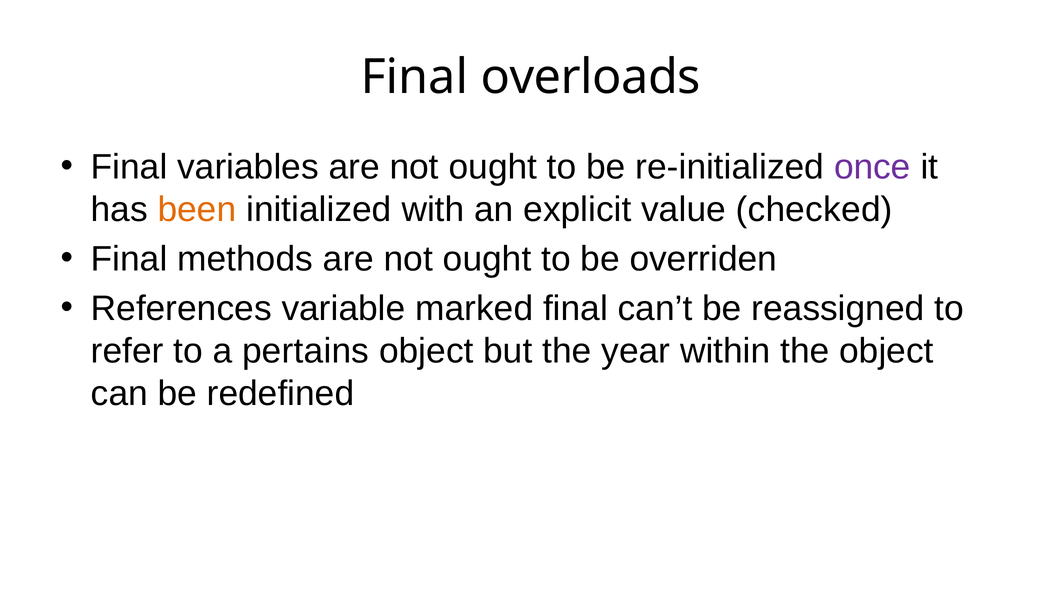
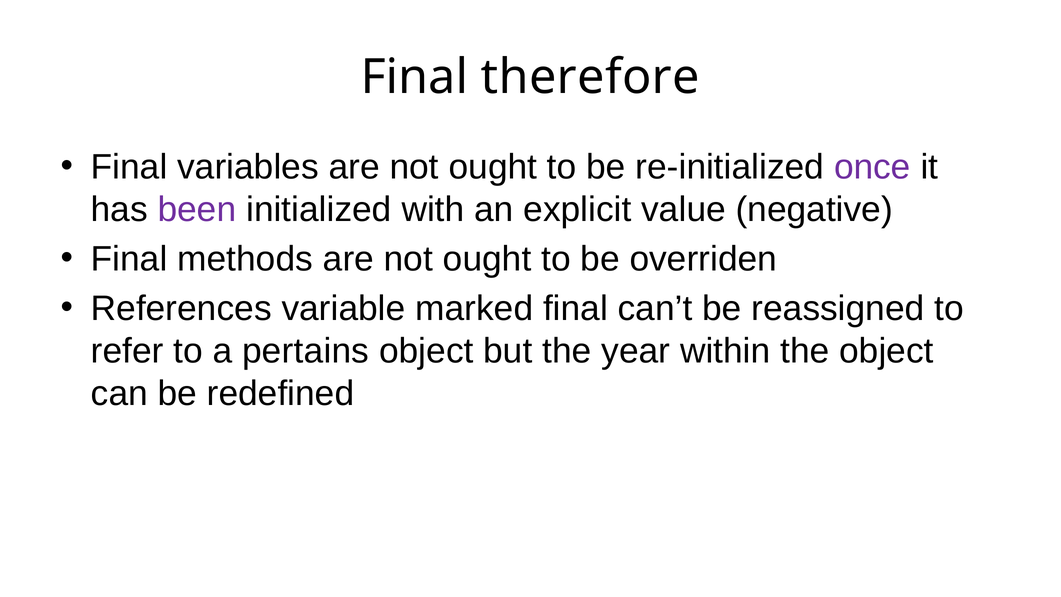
overloads: overloads -> therefore
been colour: orange -> purple
checked: checked -> negative
